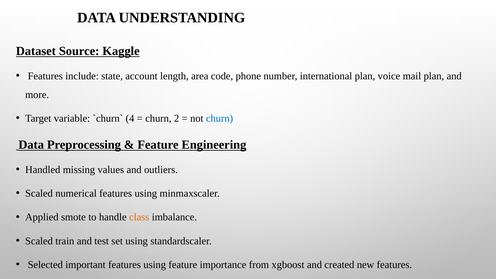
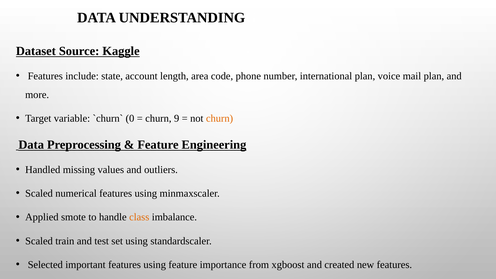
4: 4 -> 0
2: 2 -> 9
churn at (220, 118) colour: blue -> orange
